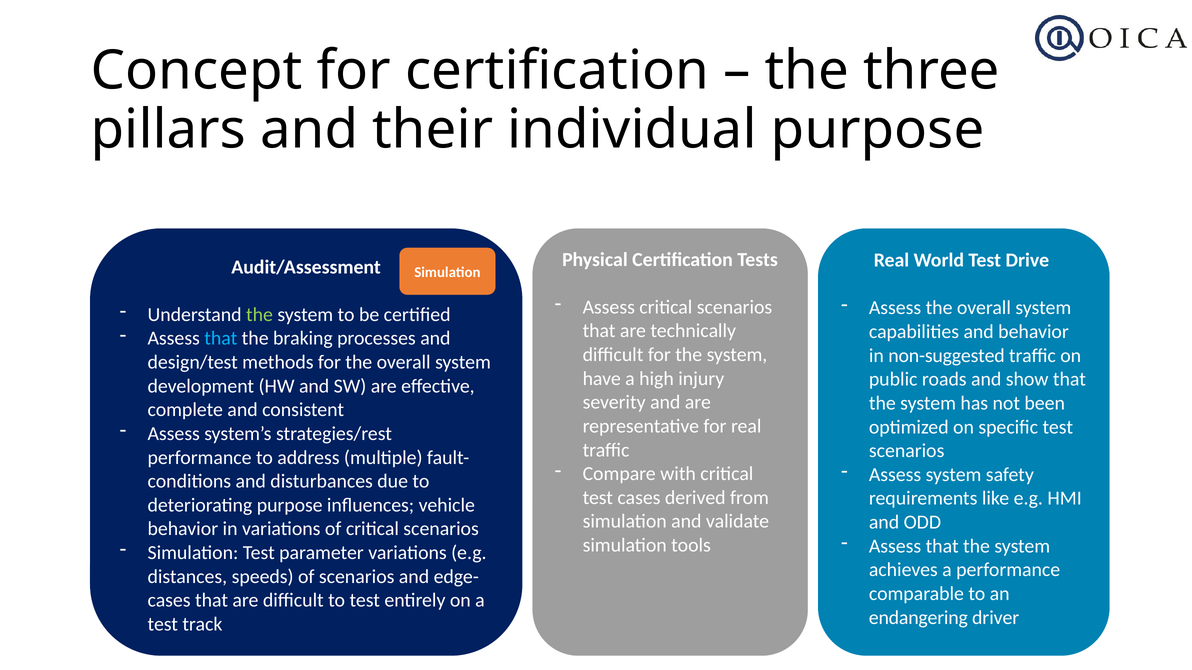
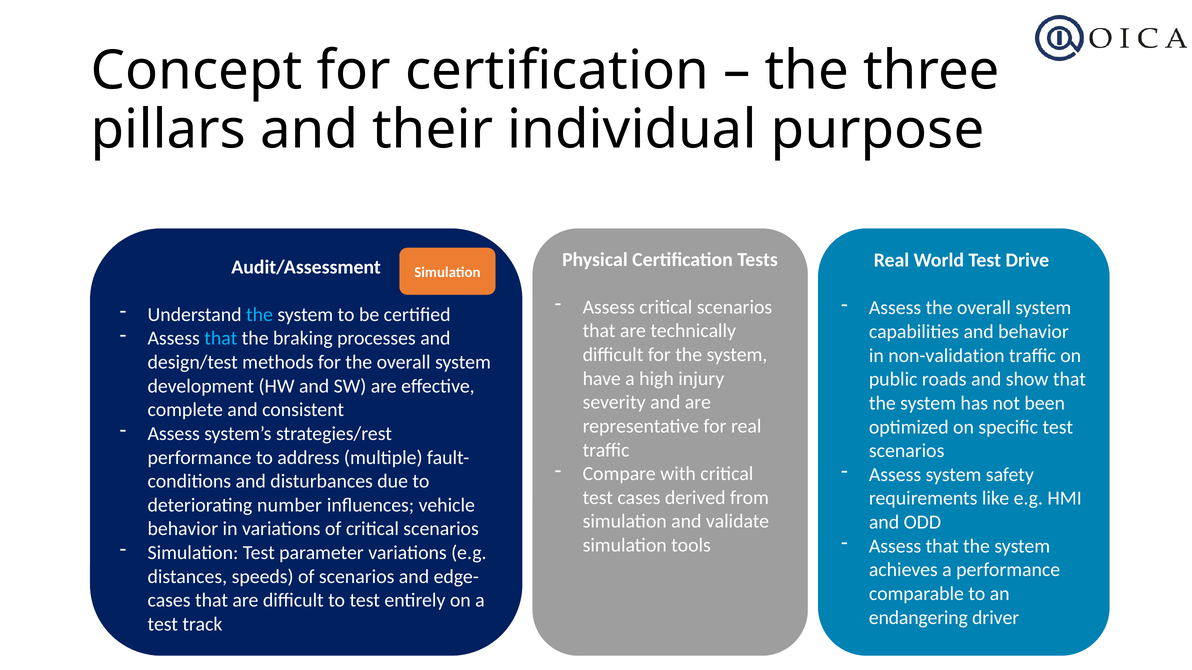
the at (260, 315) colour: light green -> light blue
non-suggested: non-suggested -> non-validation
deteriorating purpose: purpose -> number
